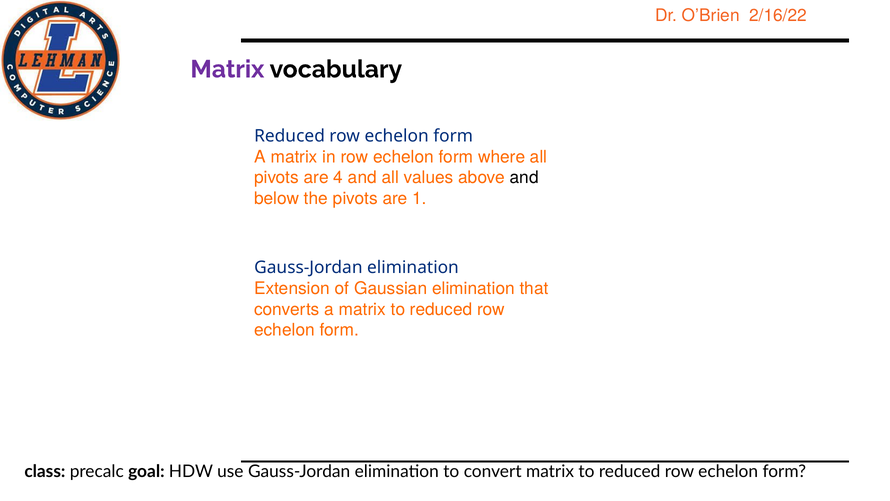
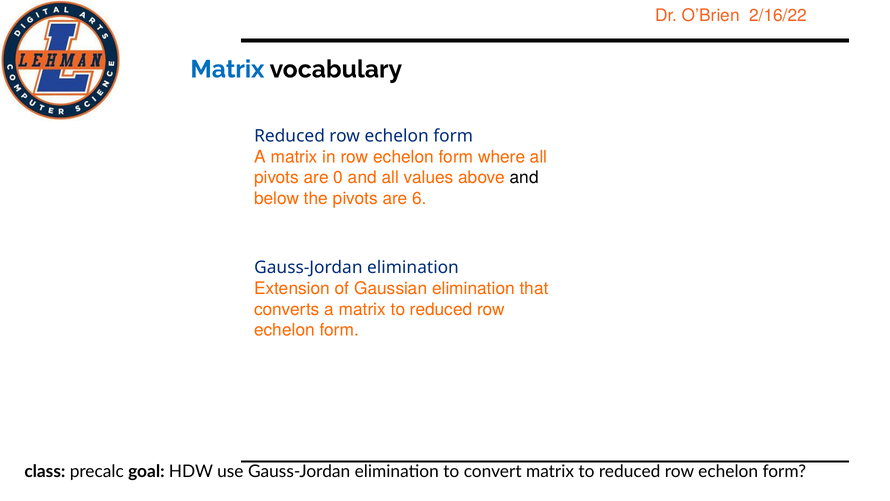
Matrix at (227, 69) colour: purple -> blue
4: 4 -> 0
1: 1 -> 6
